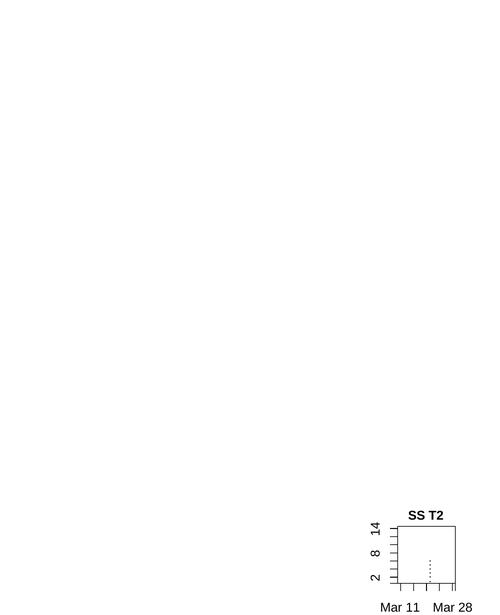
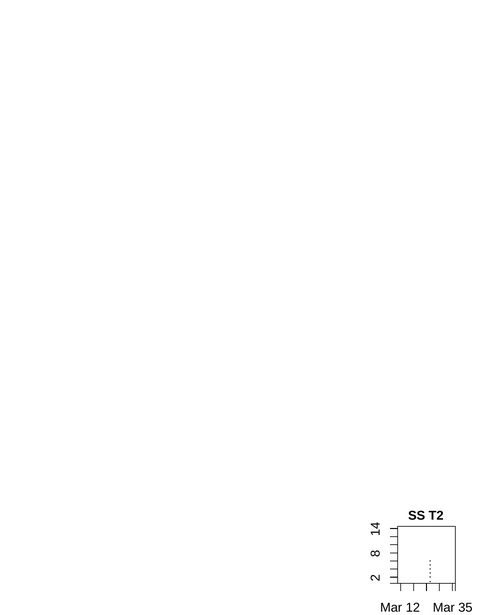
11: 11 -> 12
28: 28 -> 35
